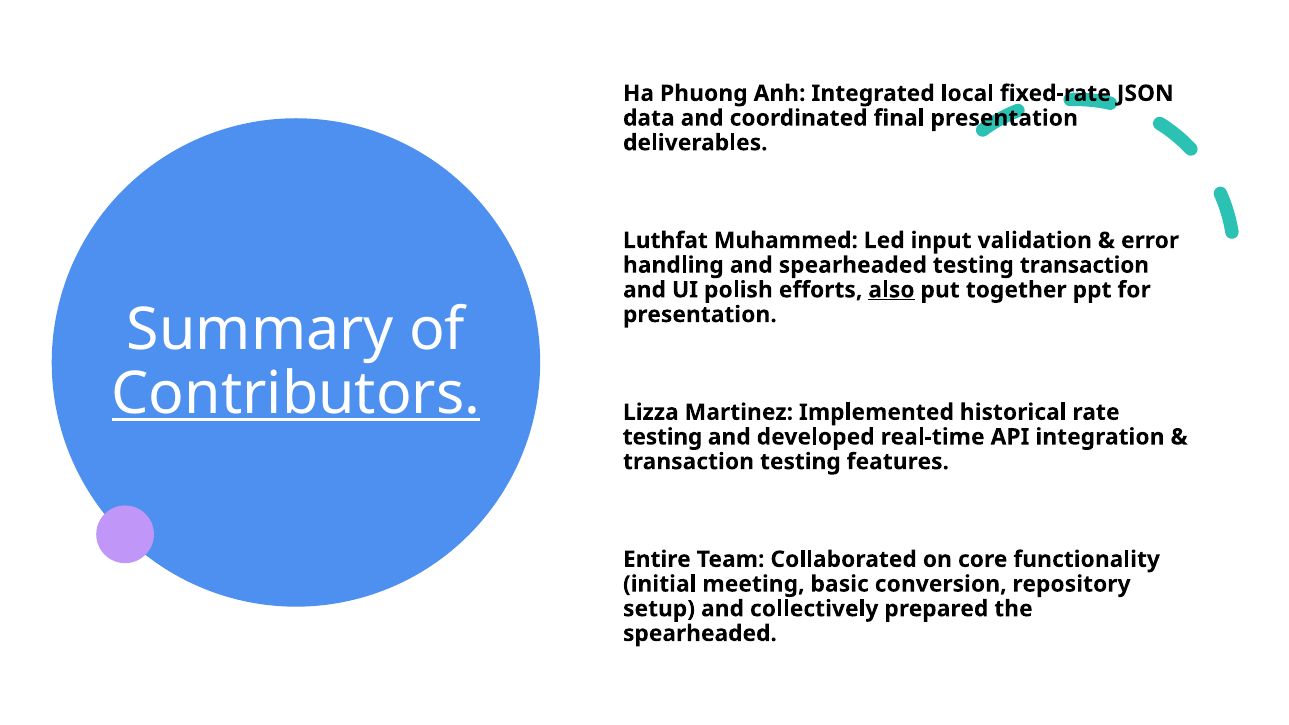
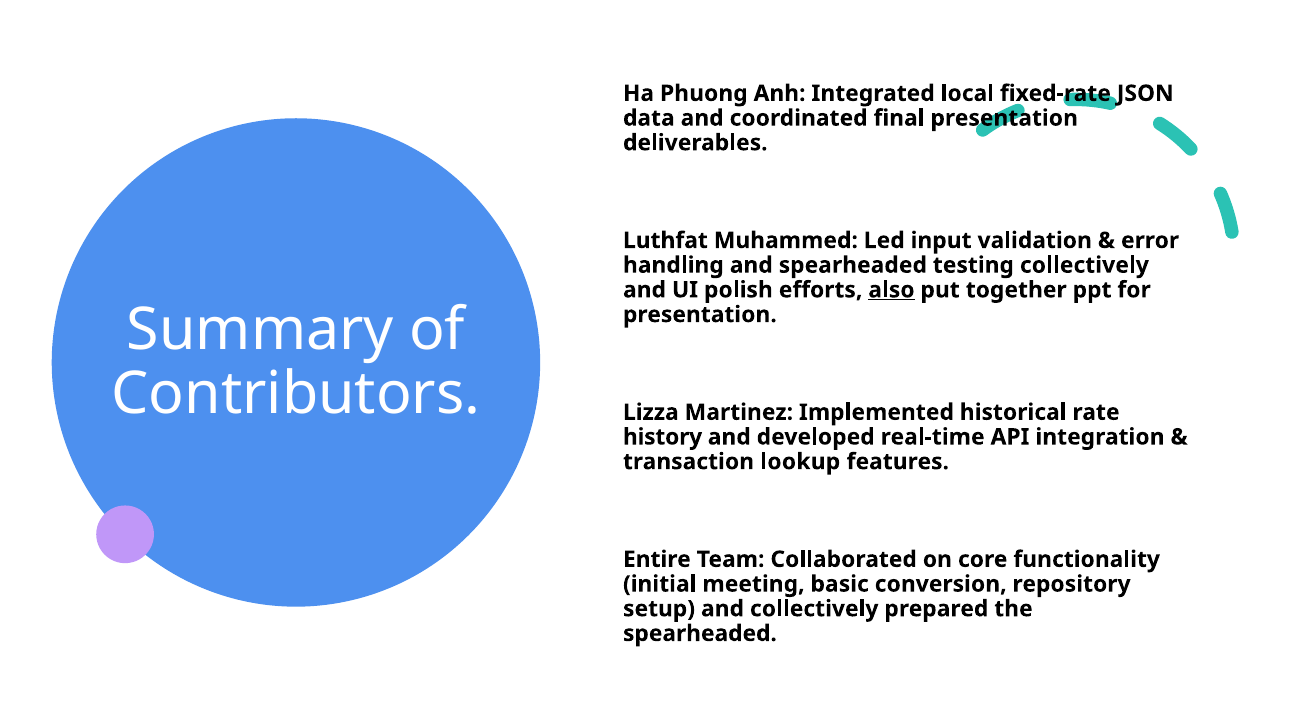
testing transaction: transaction -> collectively
Contributors underline: present -> none
testing at (663, 437): testing -> history
transaction testing: testing -> lookup
